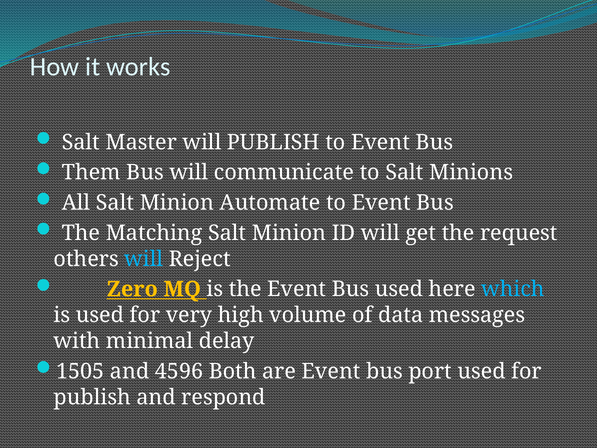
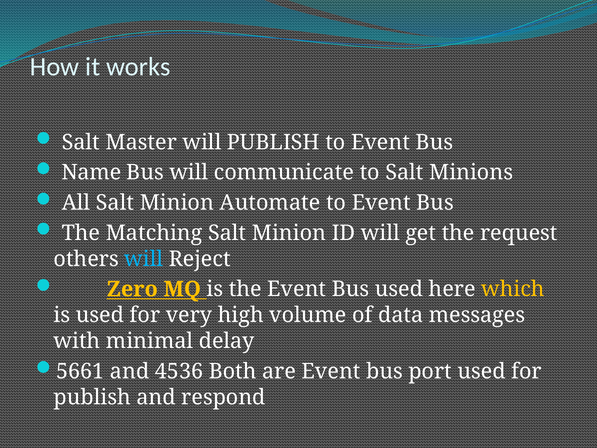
Them: Them -> Name
which colour: light blue -> yellow
1505: 1505 -> 5661
4596: 4596 -> 4536
